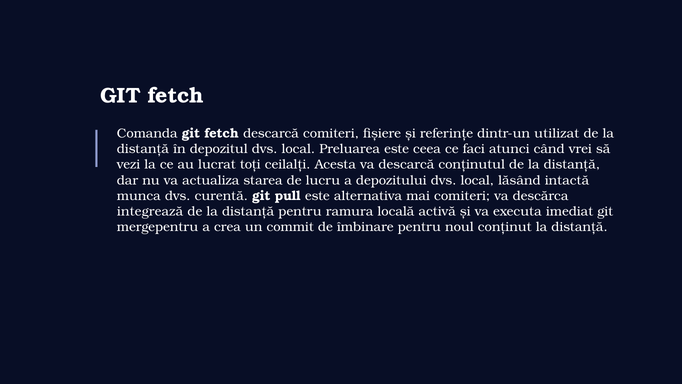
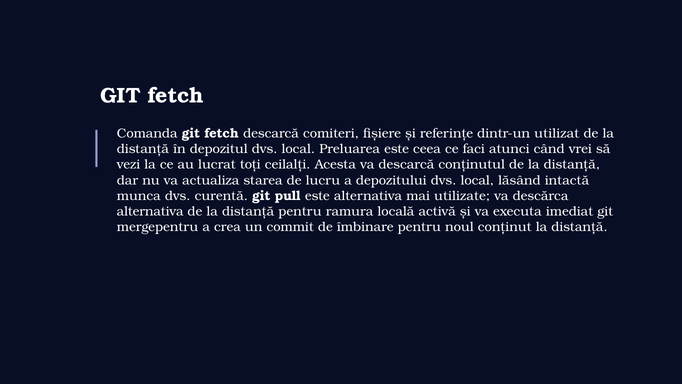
mai comiteri: comiteri -> utilizate
integrează at (150, 211): integrează -> alternativa
